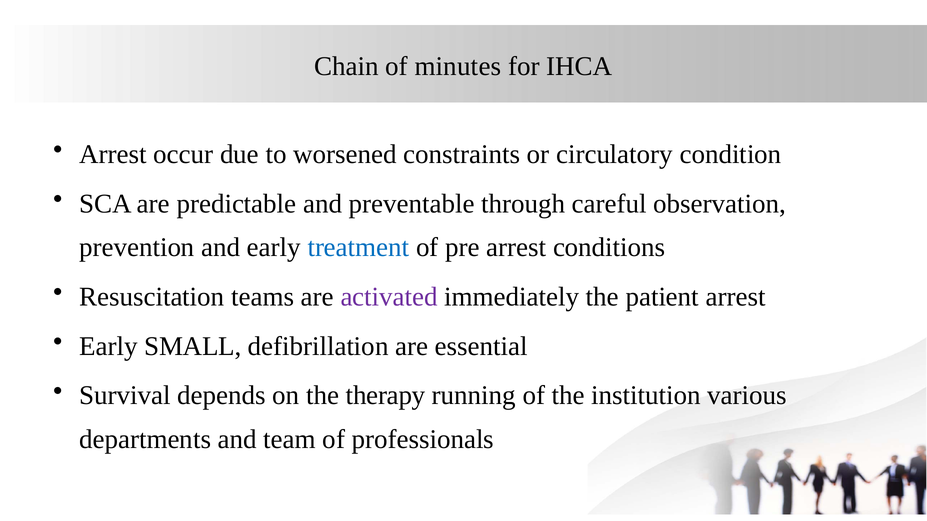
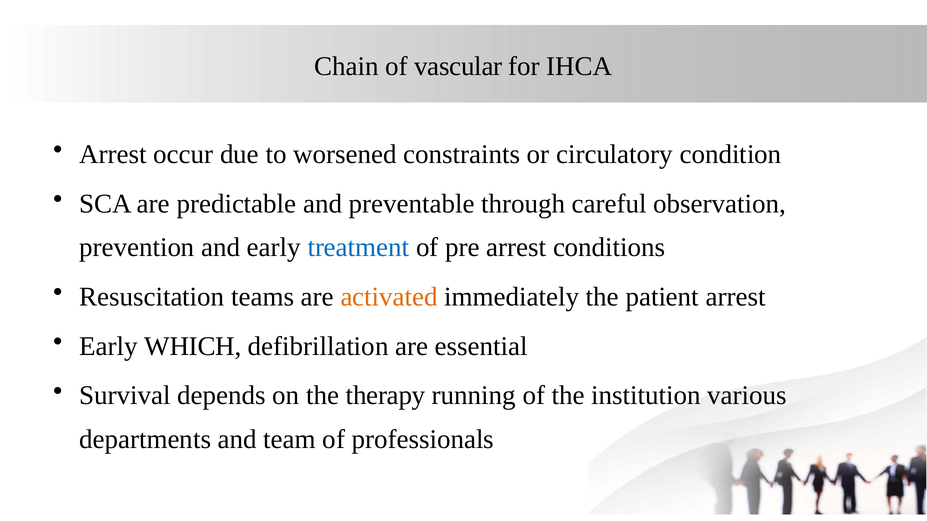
minutes: minutes -> vascular
activated colour: purple -> orange
SMALL: SMALL -> WHICH
